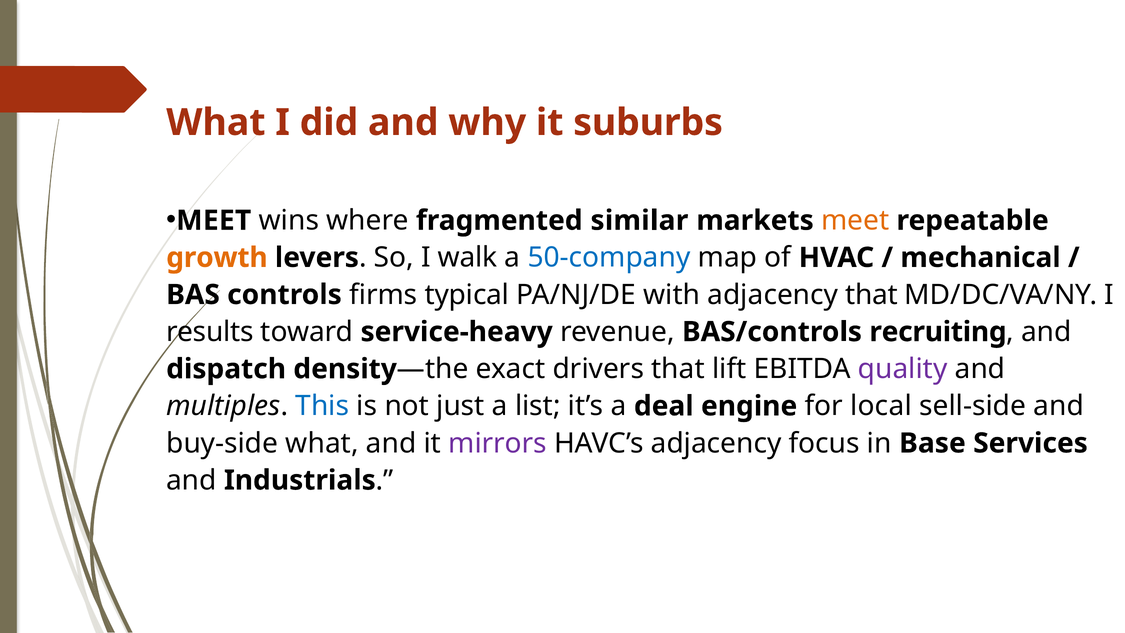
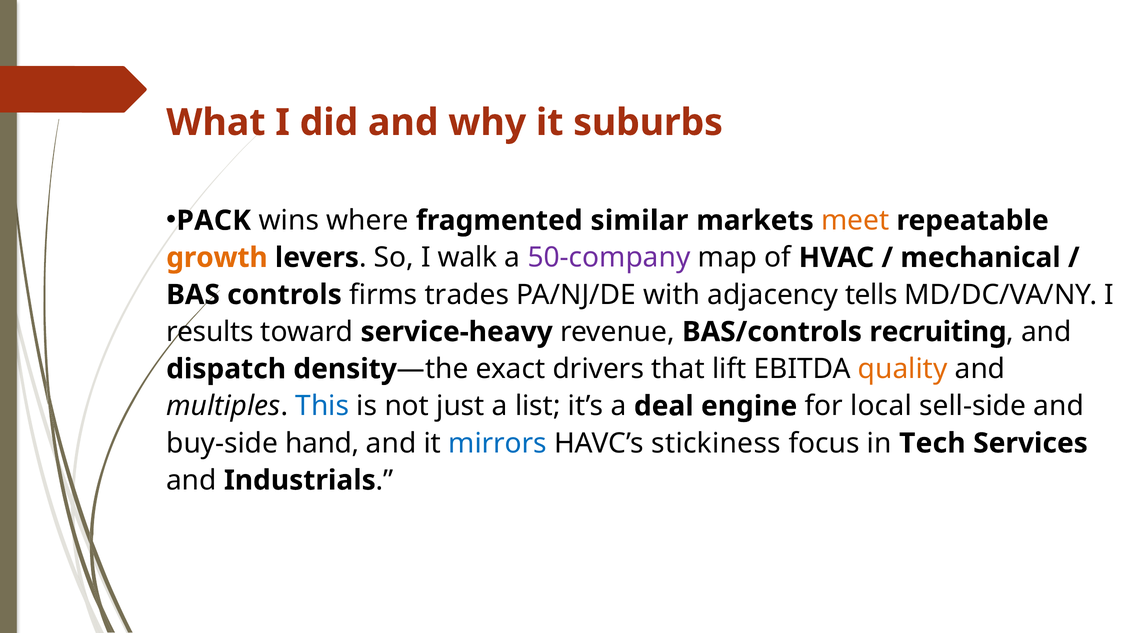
MEET at (214, 220): MEET -> PACK
50-company colour: blue -> purple
typical: typical -> trades
adjacency that: that -> tells
quality colour: purple -> orange
buy-side what: what -> hand
mirrors colour: purple -> blue
HAVC’s adjacency: adjacency -> stickiness
Base: Base -> Tech
